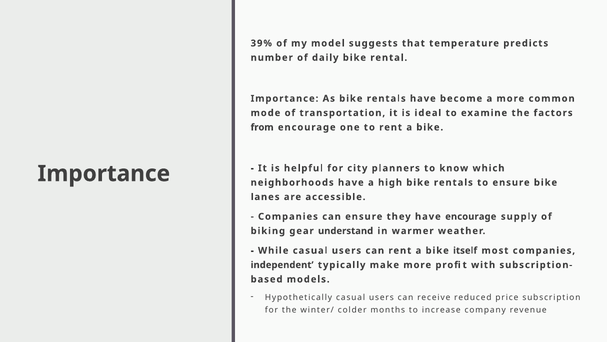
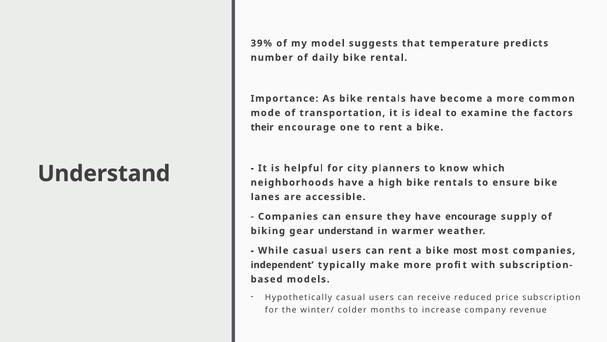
from: from -> their
Importance at (104, 173): Importance -> Understand
bike itself: itself -> most
